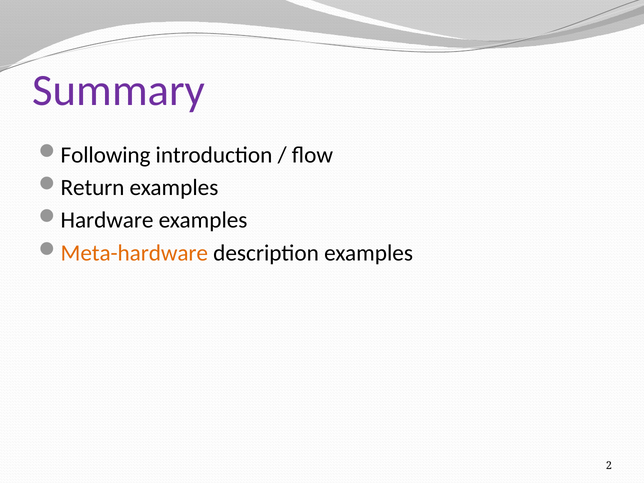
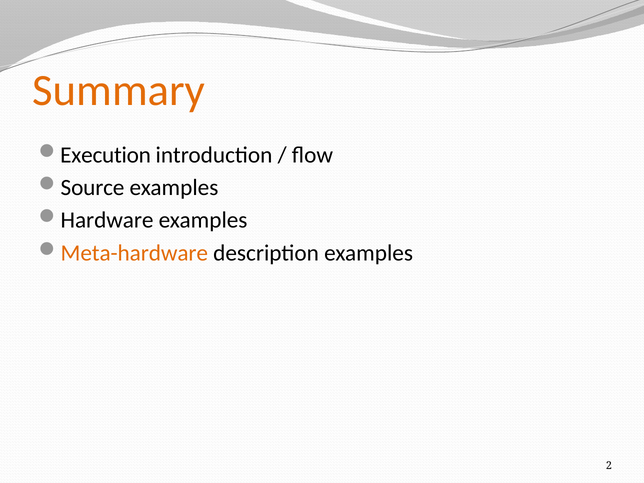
Summary colour: purple -> orange
Following: Following -> Execution
Return: Return -> Source
